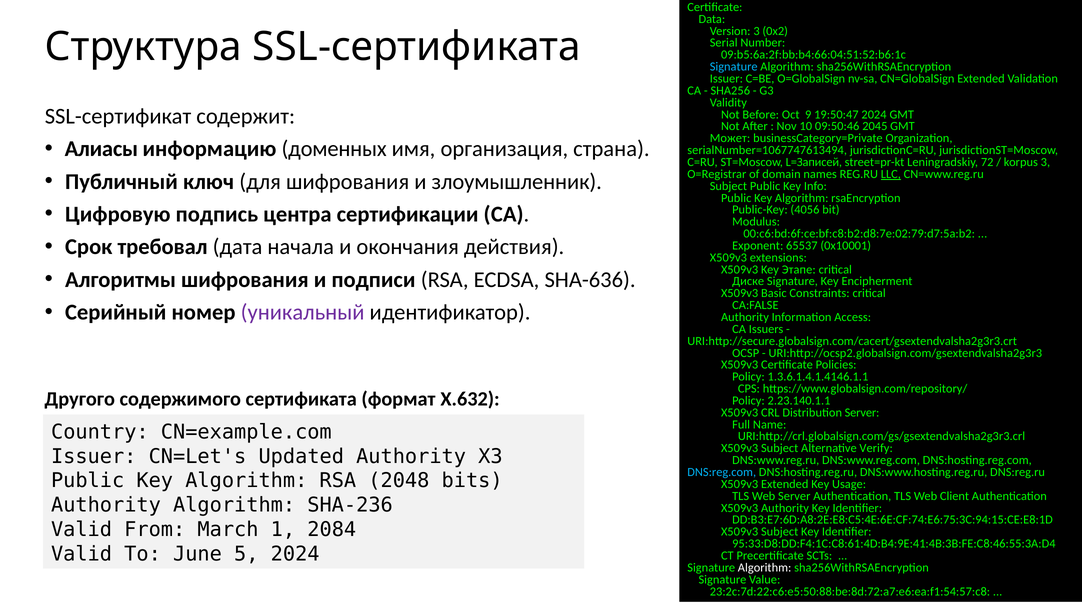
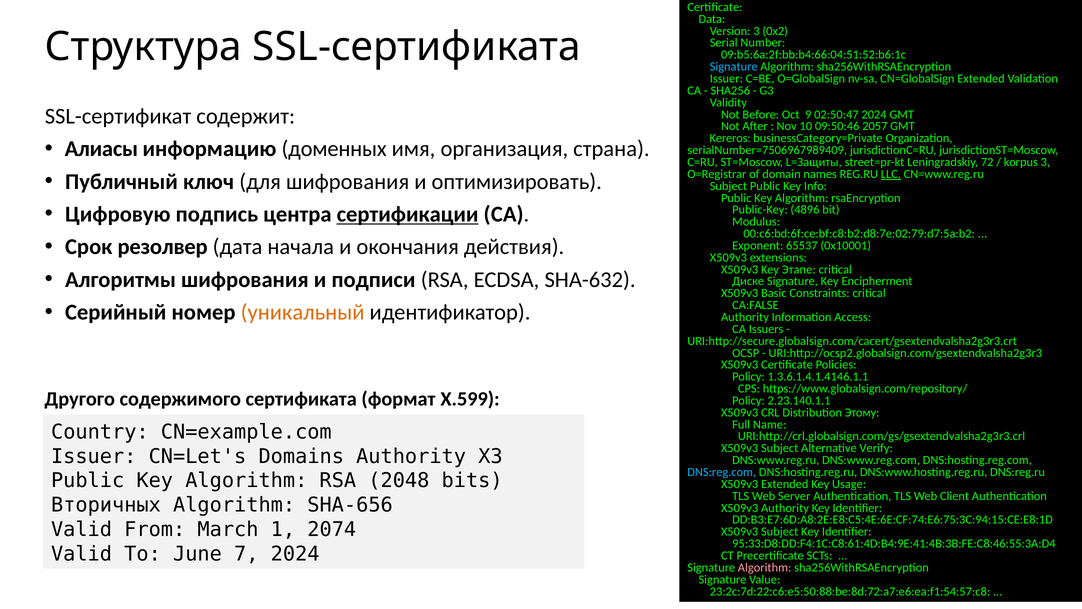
19:50:47: 19:50:47 -> 02:50:47
2045: 2045 -> 2057
Может: Может -> Kereros
serialNumber=1067747613494: serialNumber=1067747613494 -> serialNumber=7506967989409
L=Записей: L=Записей -> L=Защиты
злоумышленник: злоумышленник -> оптимизировать
сертификации underline: none -> present
4056: 4056 -> 4896
требовал: требовал -> резолвер
SHA-636: SHA-636 -> SHA-632
уникальный colour: purple -> orange
X.632: X.632 -> X.599
Distribution Server: Server -> Этому
Updated: Updated -> Domains
Authority at (106, 505): Authority -> Вторичных
SHA-236: SHA-236 -> SHA-656
2084: 2084 -> 2074
5: 5 -> 7
Algorithm at (765, 567) colour: white -> pink
